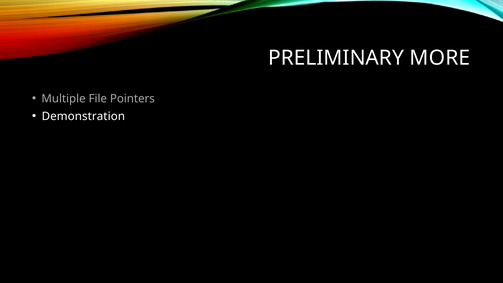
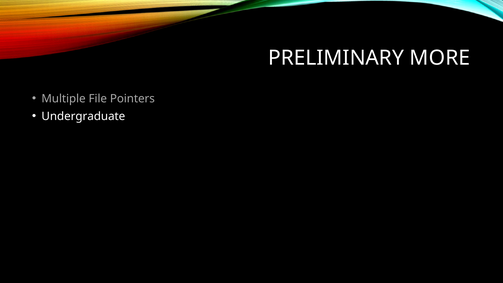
Demonstration: Demonstration -> Undergraduate
